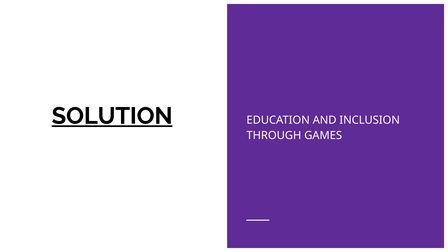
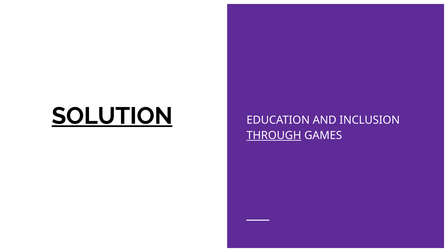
THROUGH underline: none -> present
